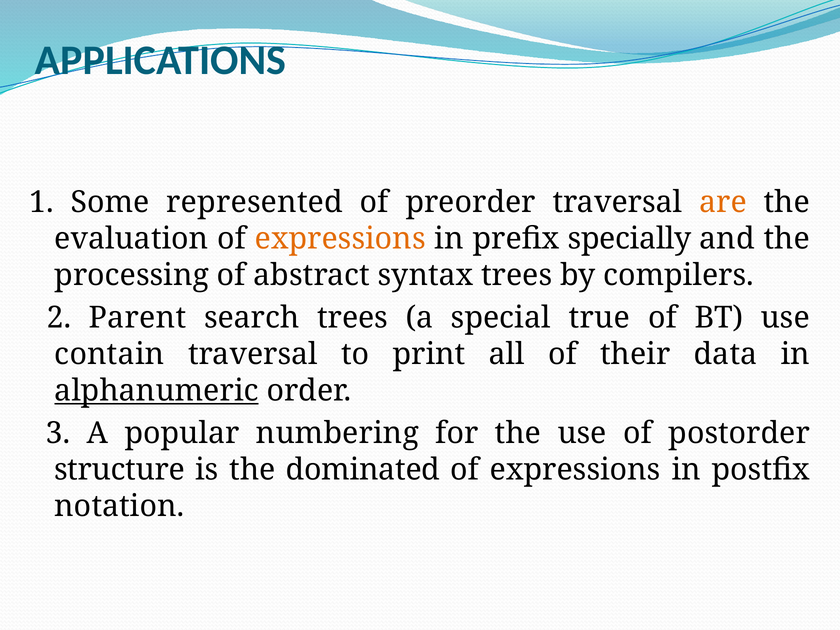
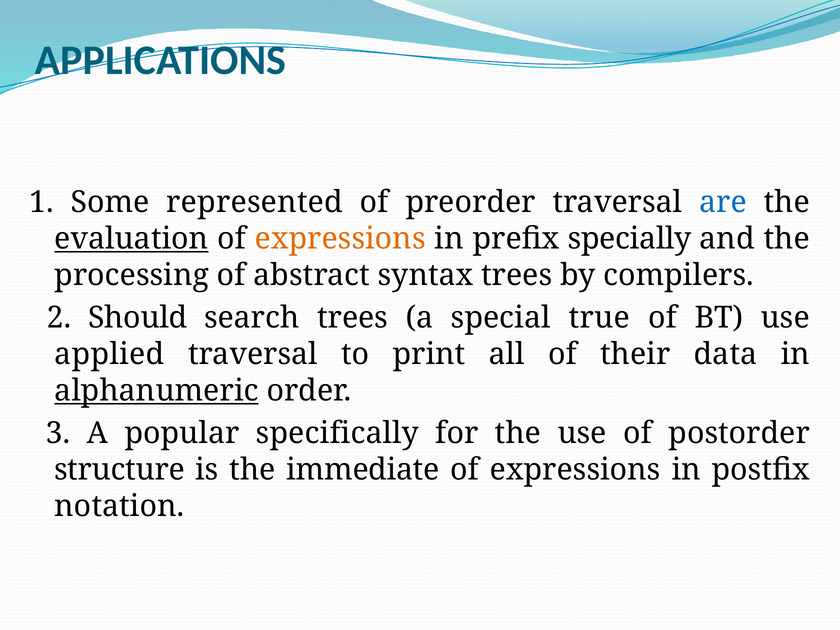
are colour: orange -> blue
evaluation underline: none -> present
Parent: Parent -> Should
contain: contain -> applied
numbering: numbering -> specifically
dominated: dominated -> immediate
